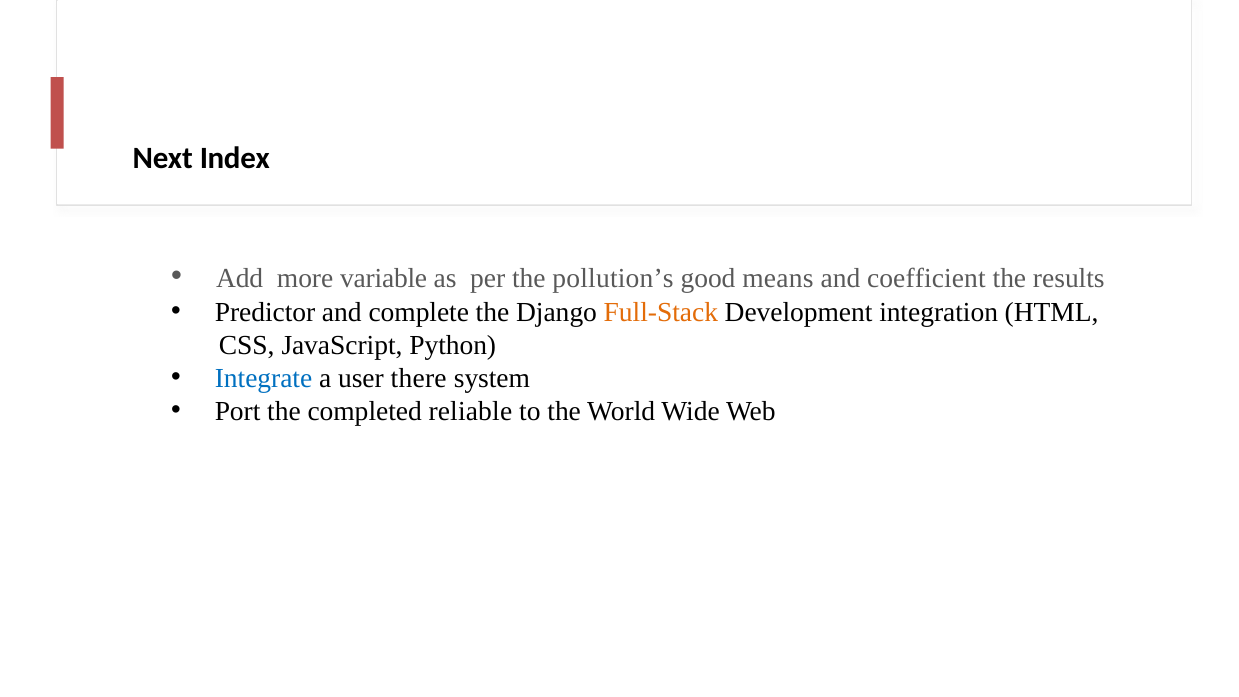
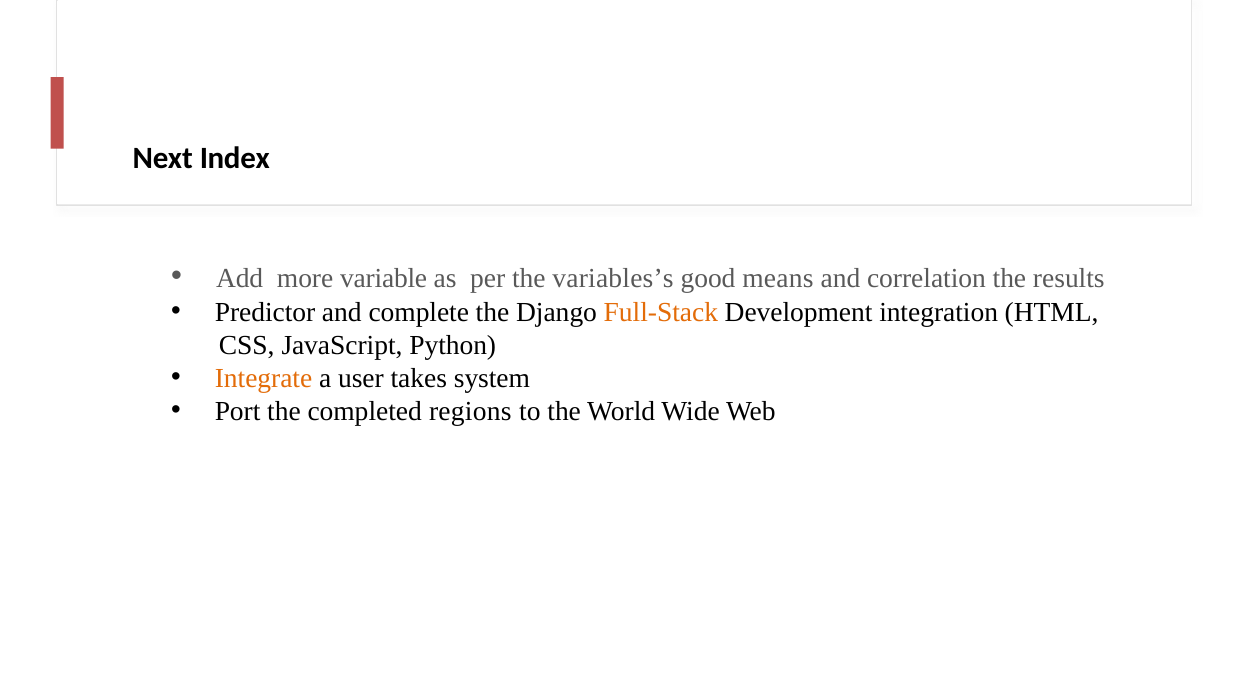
pollution’s: pollution’s -> variables’s
coefficient: coefficient -> correlation
Integrate colour: blue -> orange
there: there -> takes
reliable: reliable -> regions
